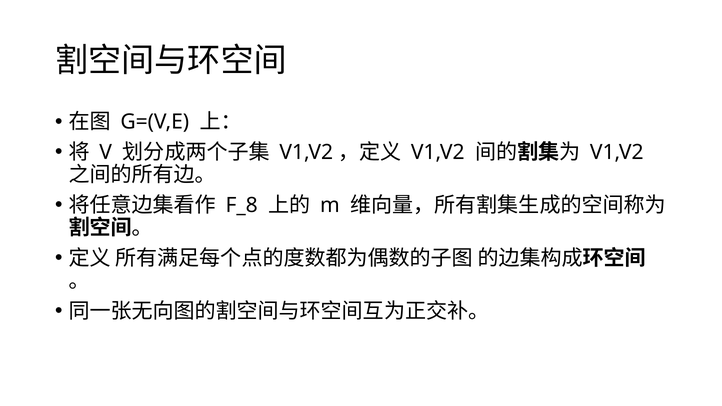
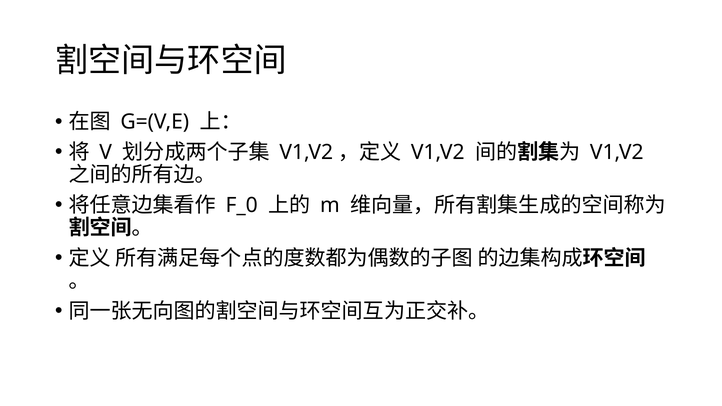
F_8: F_8 -> F_0
